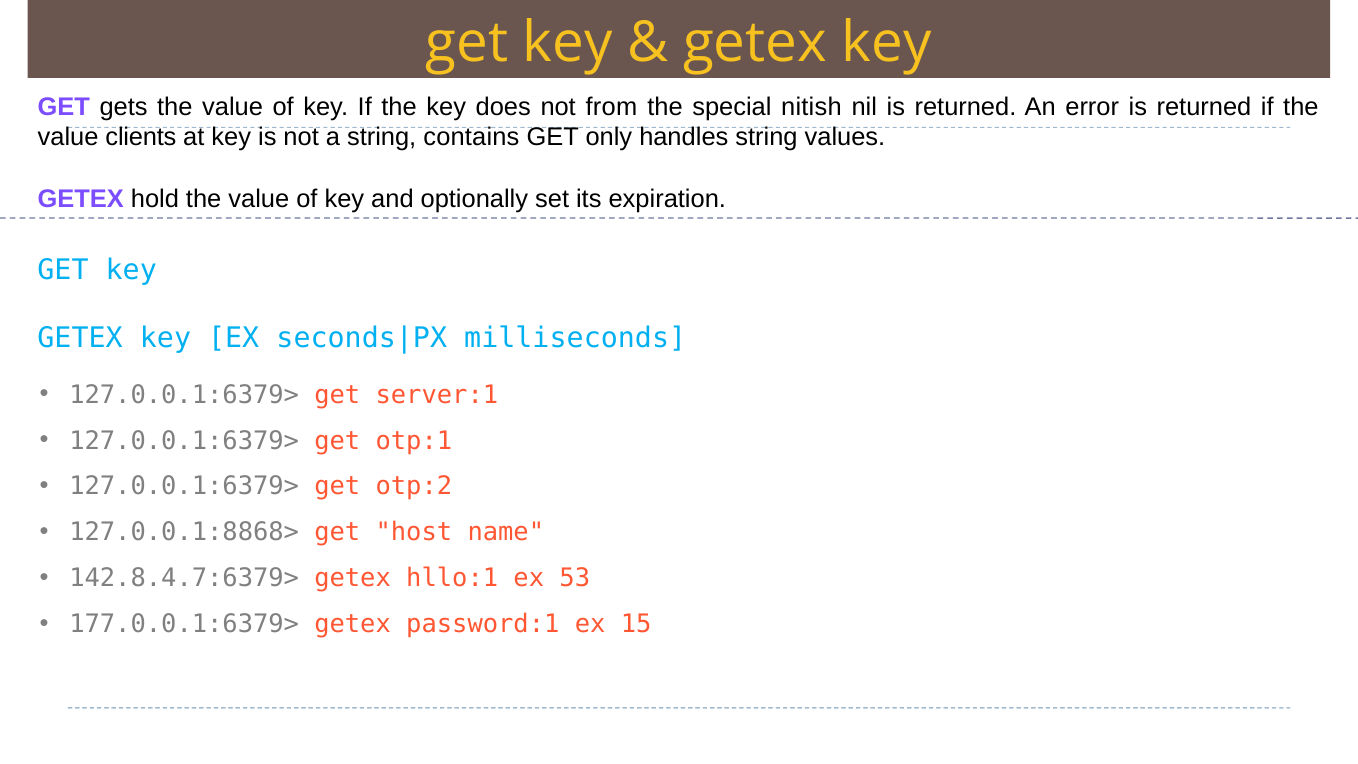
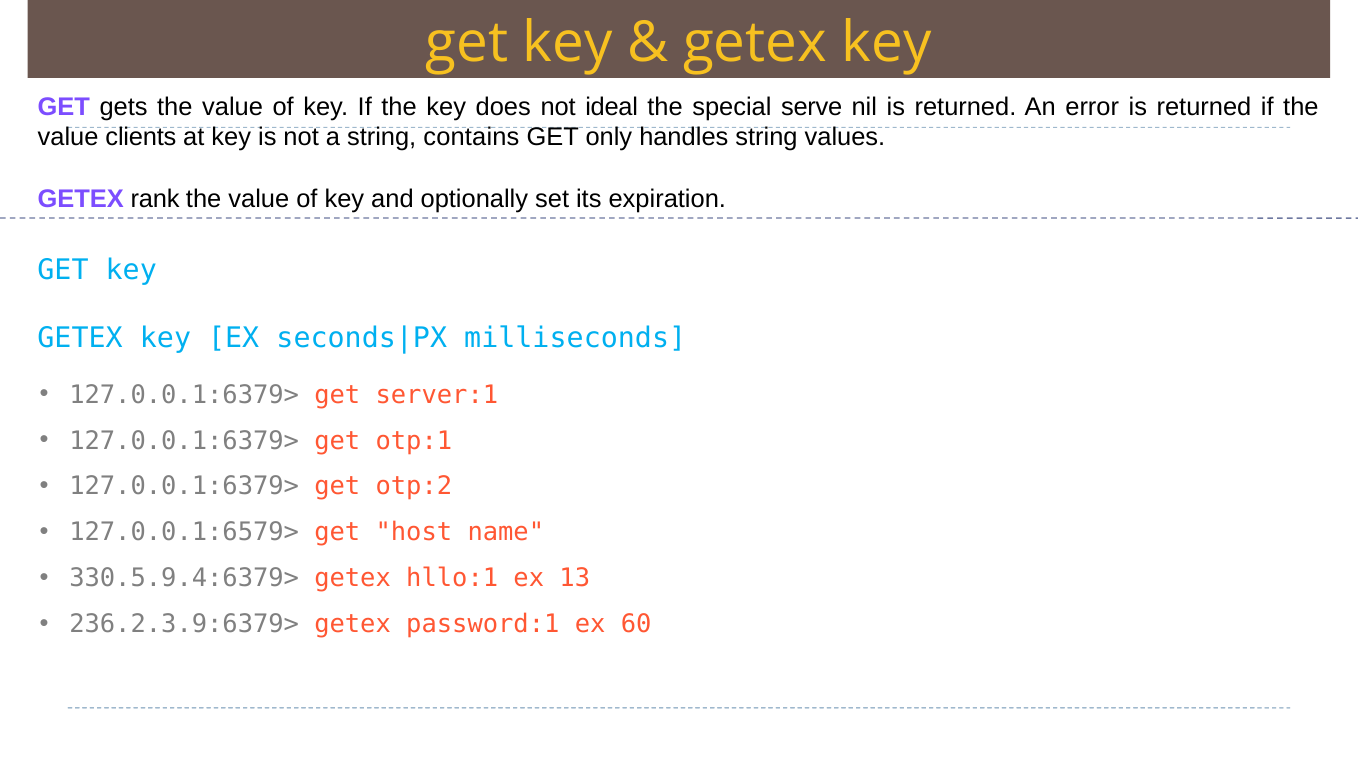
from: from -> ideal
nitish: nitish -> serve
hold: hold -> rank
127.0.0.1:8868>: 127.0.0.1:8868> -> 127.0.0.1:6579>
142.8.4.7:6379>: 142.8.4.7:6379> -> 330.5.9.4:6379>
53: 53 -> 13
177.0.0.1:6379>: 177.0.0.1:6379> -> 236.2.3.9:6379>
15: 15 -> 60
